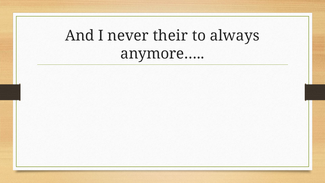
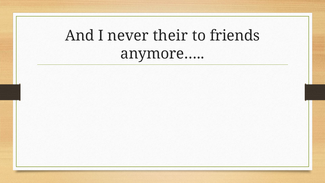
always: always -> friends
